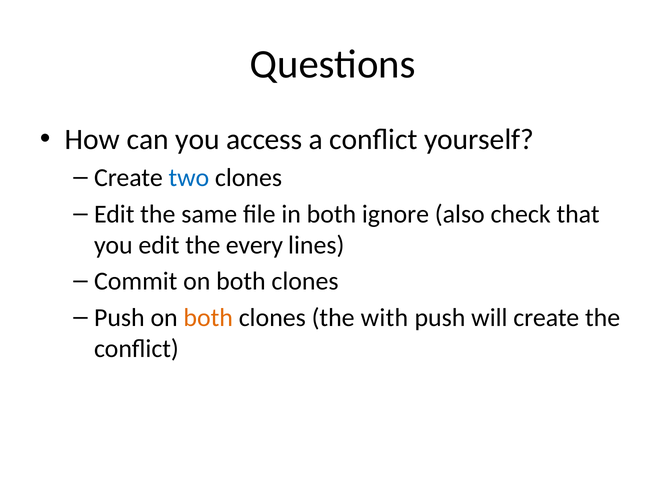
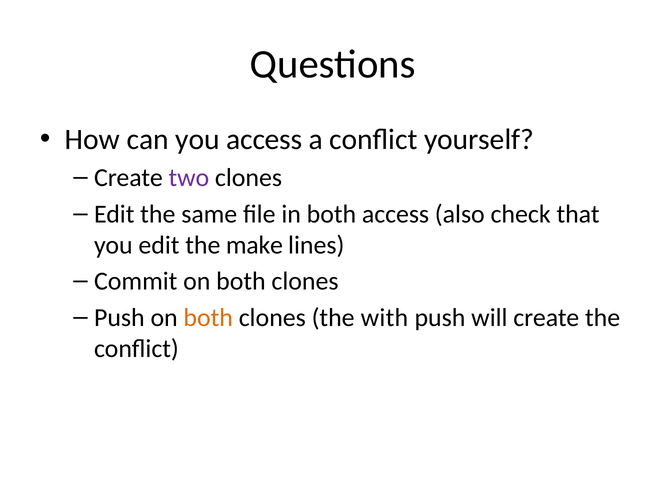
two colour: blue -> purple
both ignore: ignore -> access
every: every -> make
